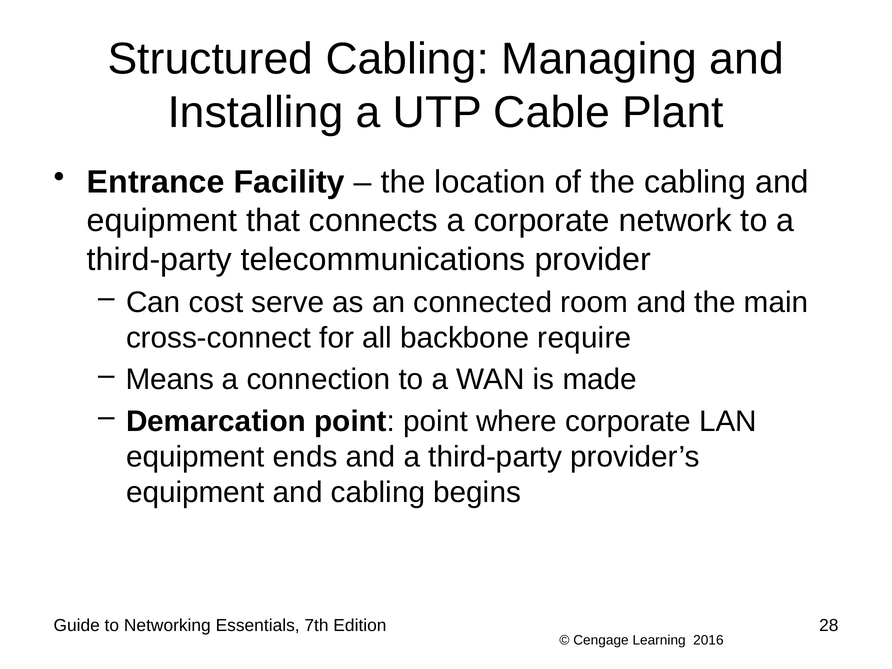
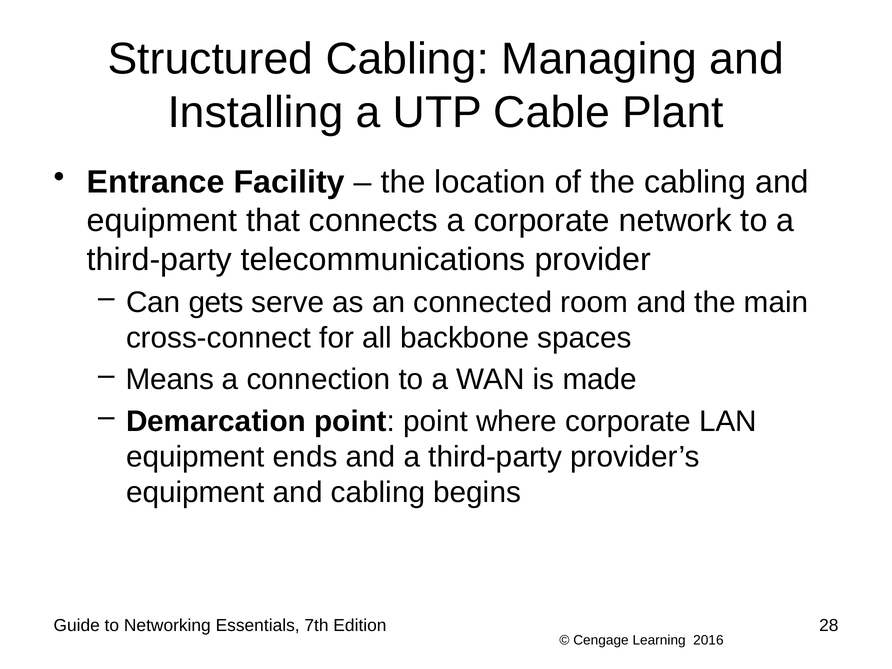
cost: cost -> gets
require: require -> spaces
